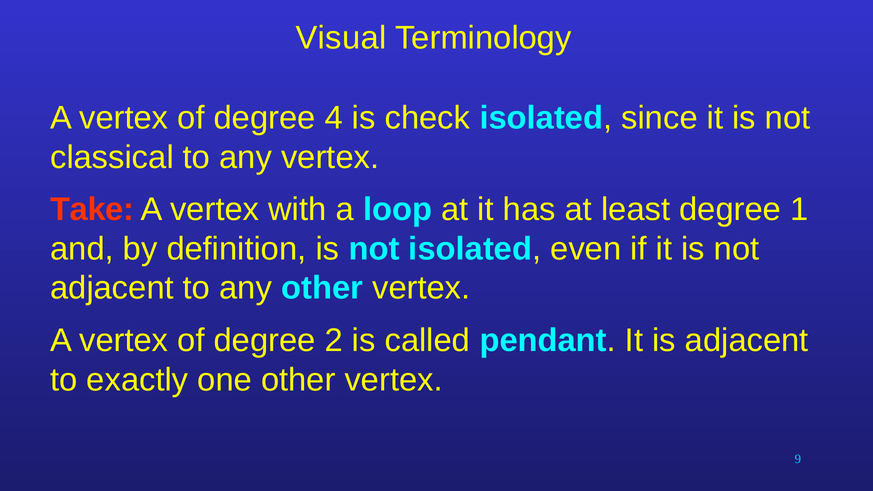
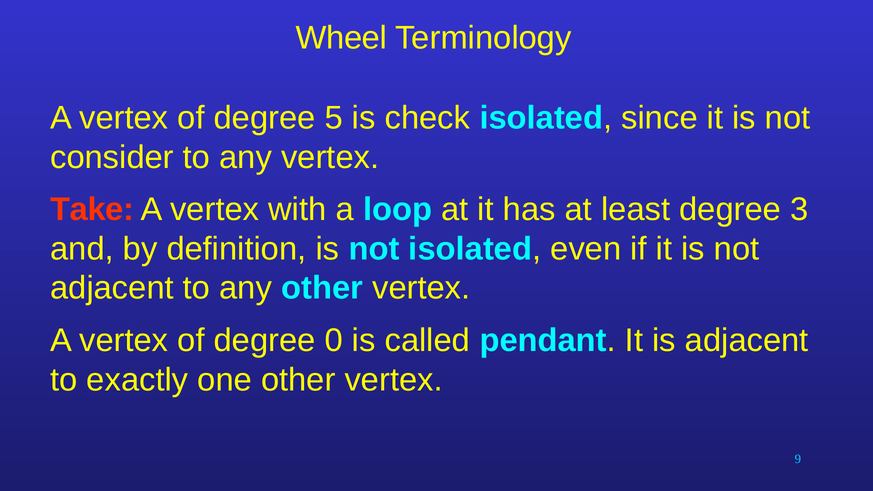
Visual: Visual -> Wheel
4: 4 -> 5
classical: classical -> consider
1: 1 -> 3
2: 2 -> 0
